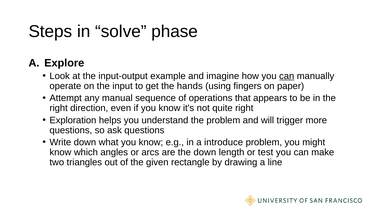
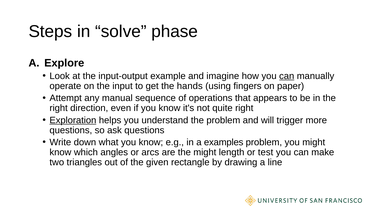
Exploration underline: none -> present
introduce: introduce -> examples
the down: down -> might
